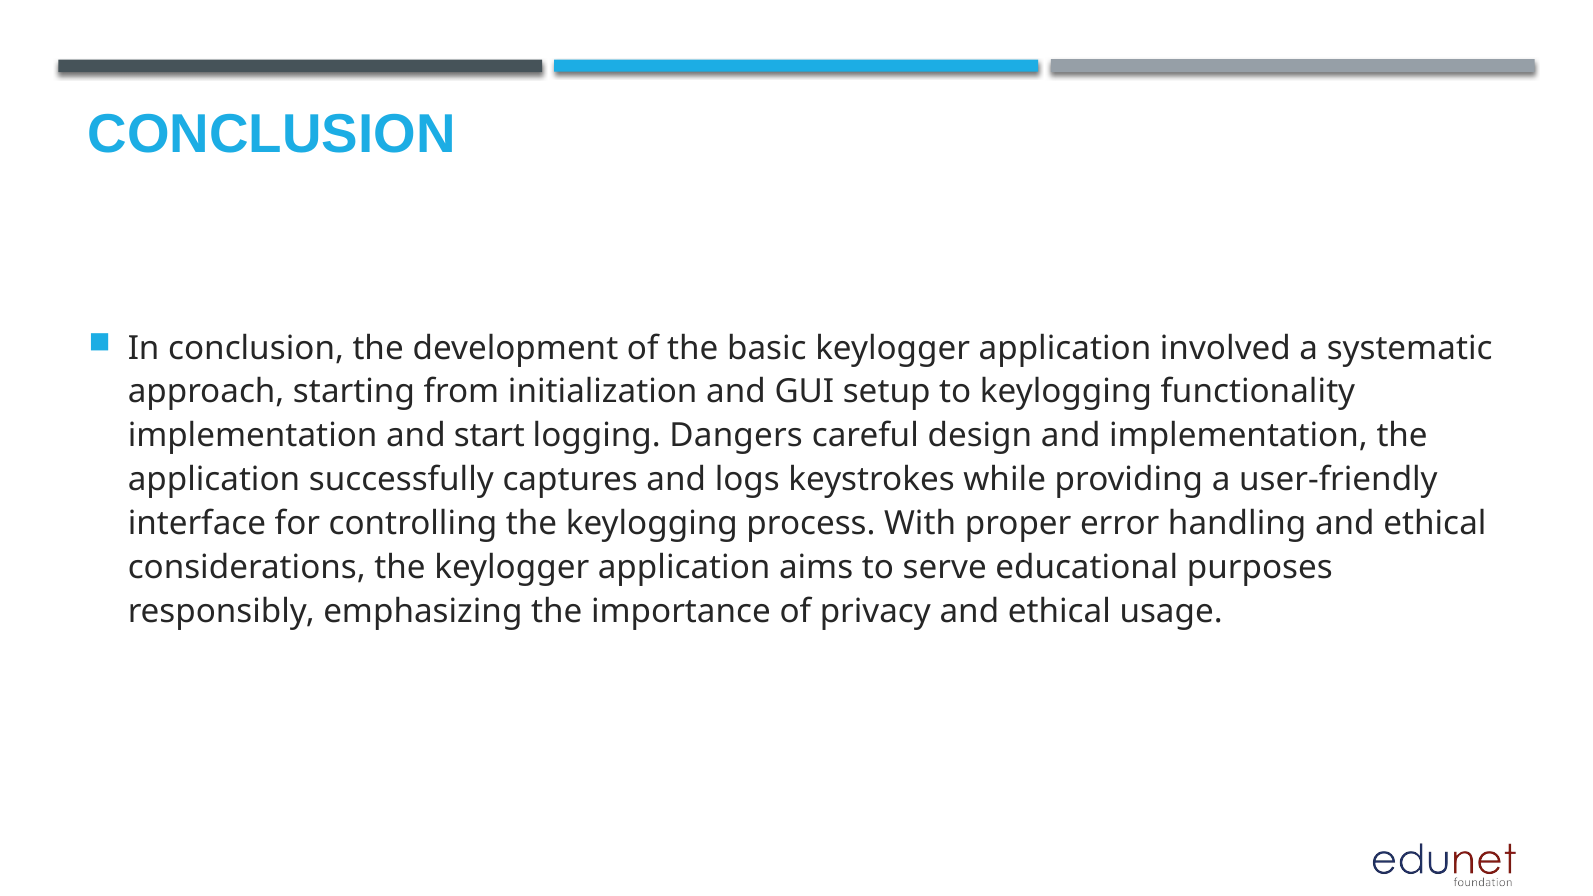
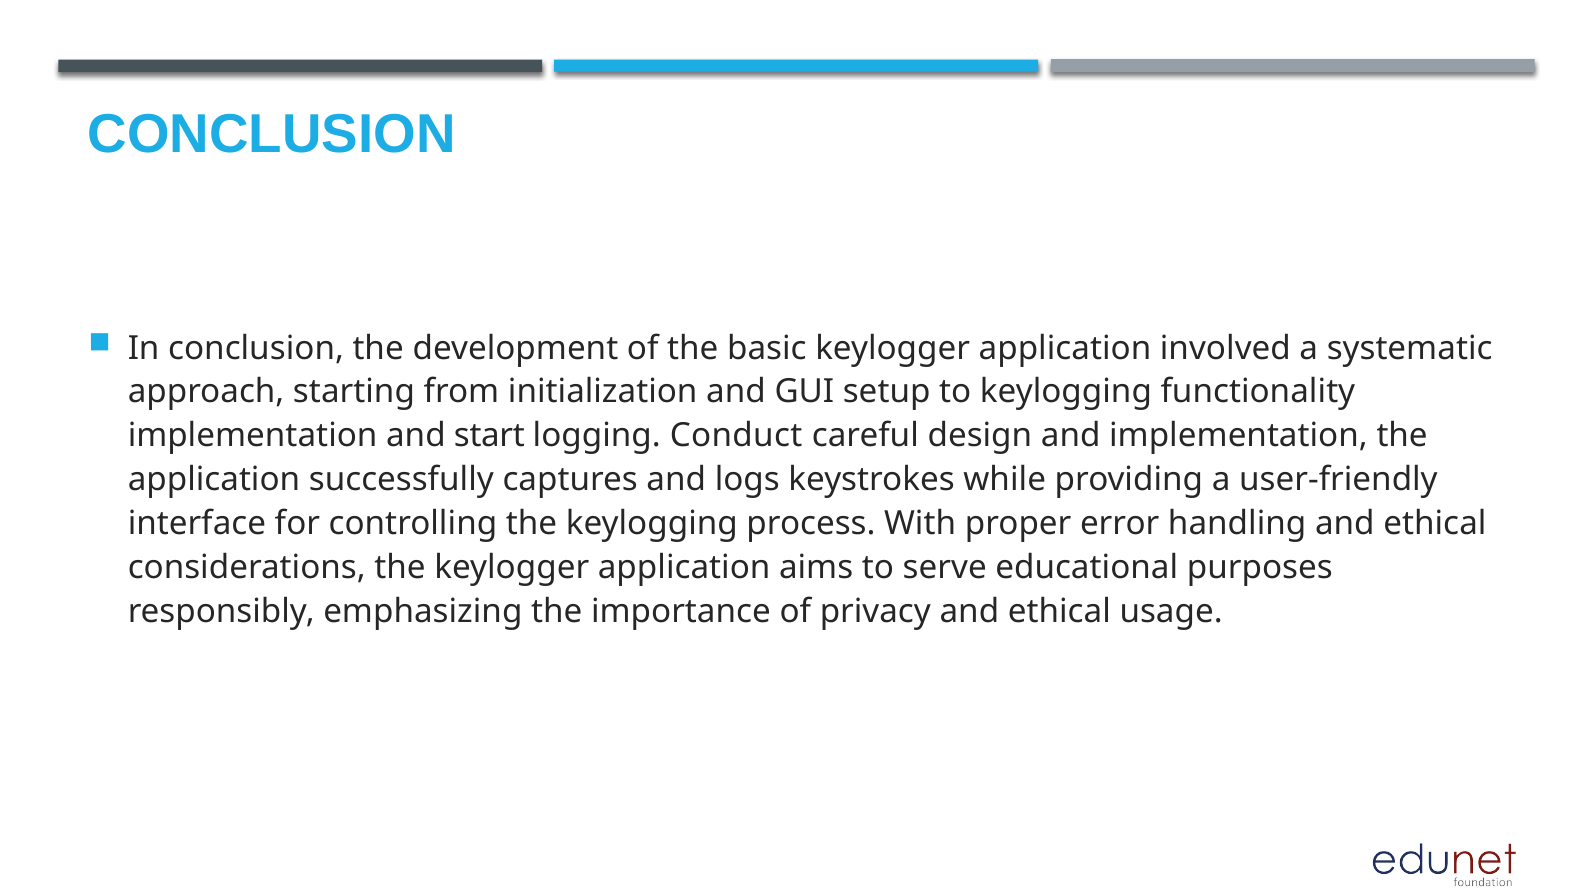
Dangers: Dangers -> Conduct
